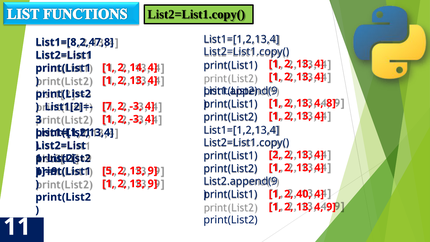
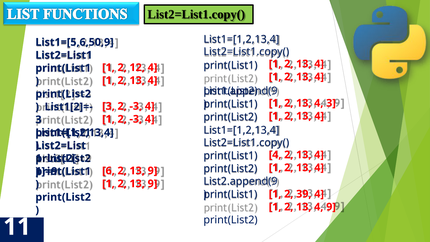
List1=[8,2,47,8: List1=[8,2,47,8 -> List1=[5,6,50,9
14: 14 -> 12
8 at (331, 103): 8 -> 3
7 at (108, 106): 7 -> 3
2 at (275, 155): 2 -> 4
5: 5 -> 6
40: 40 -> 39
